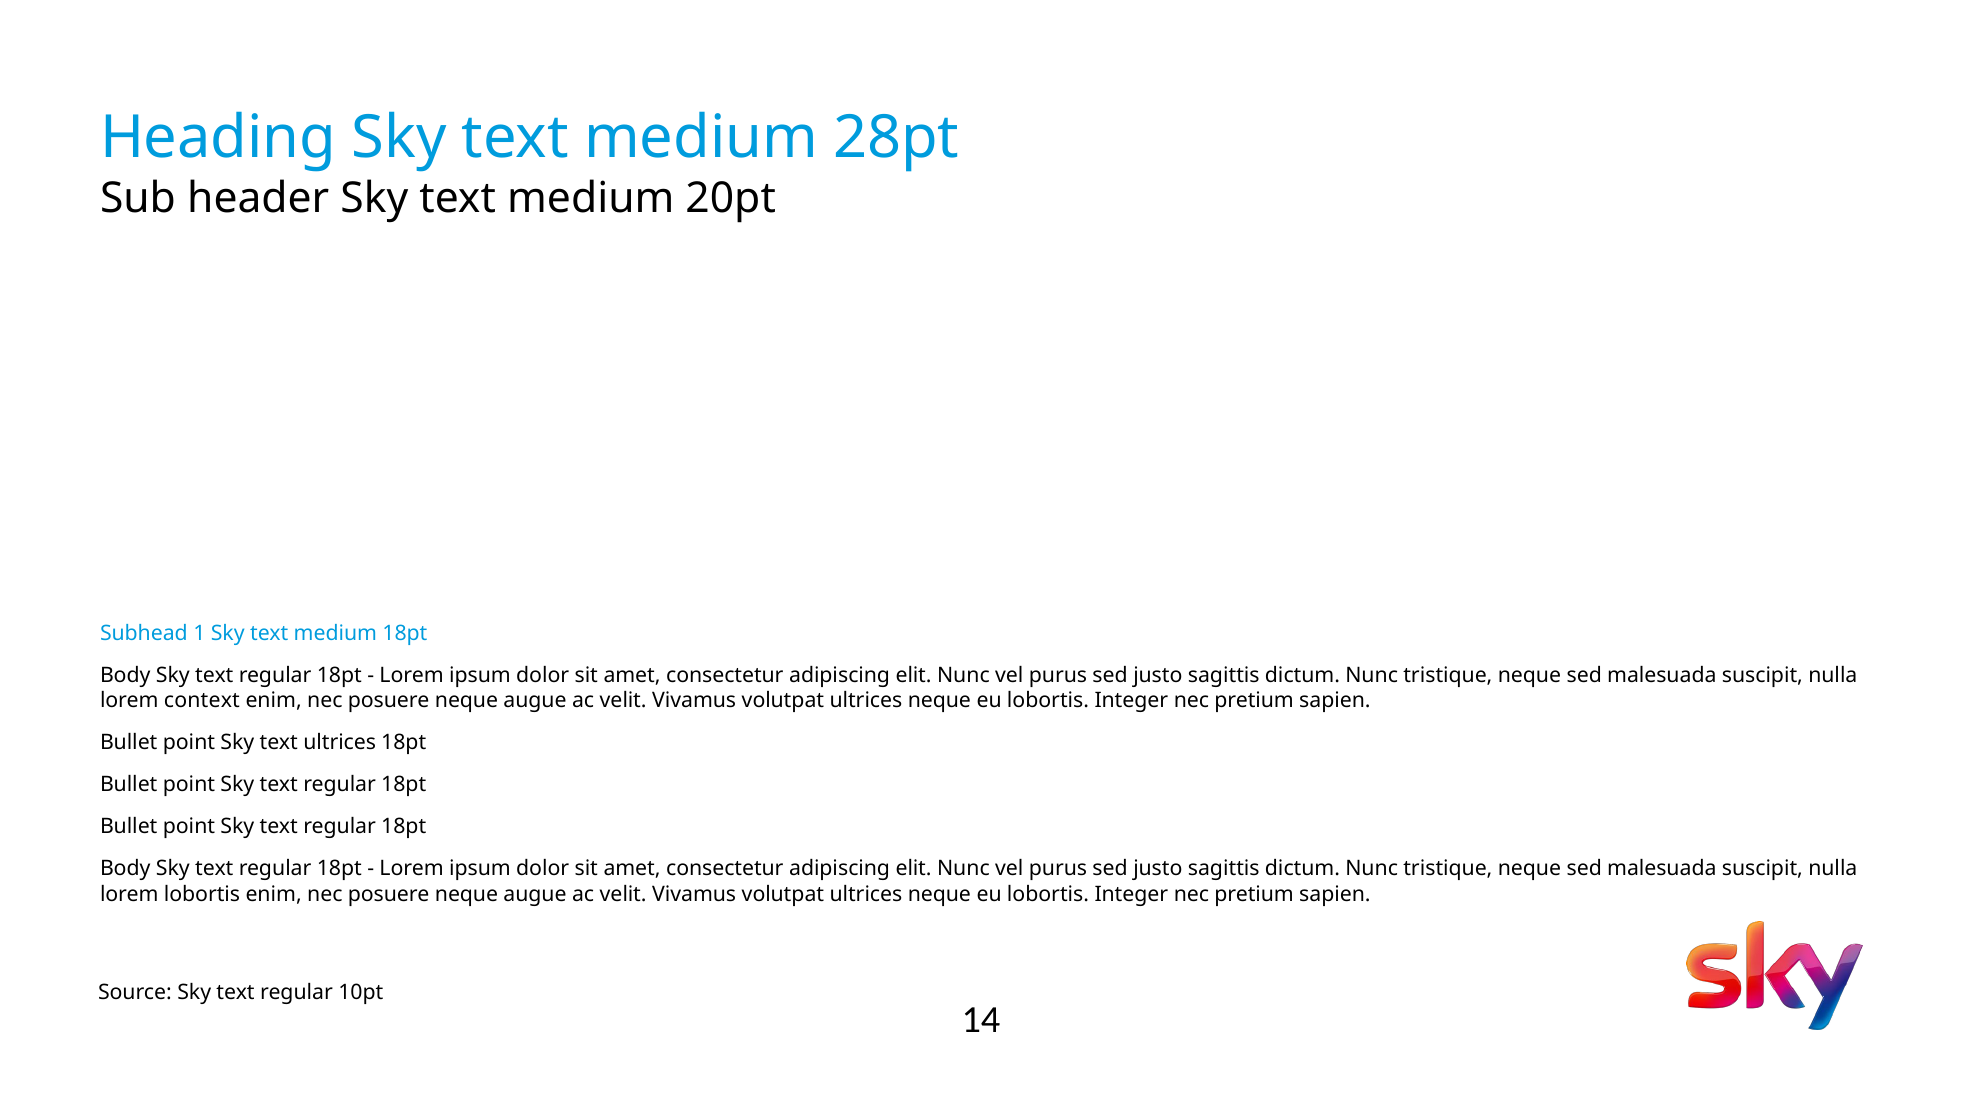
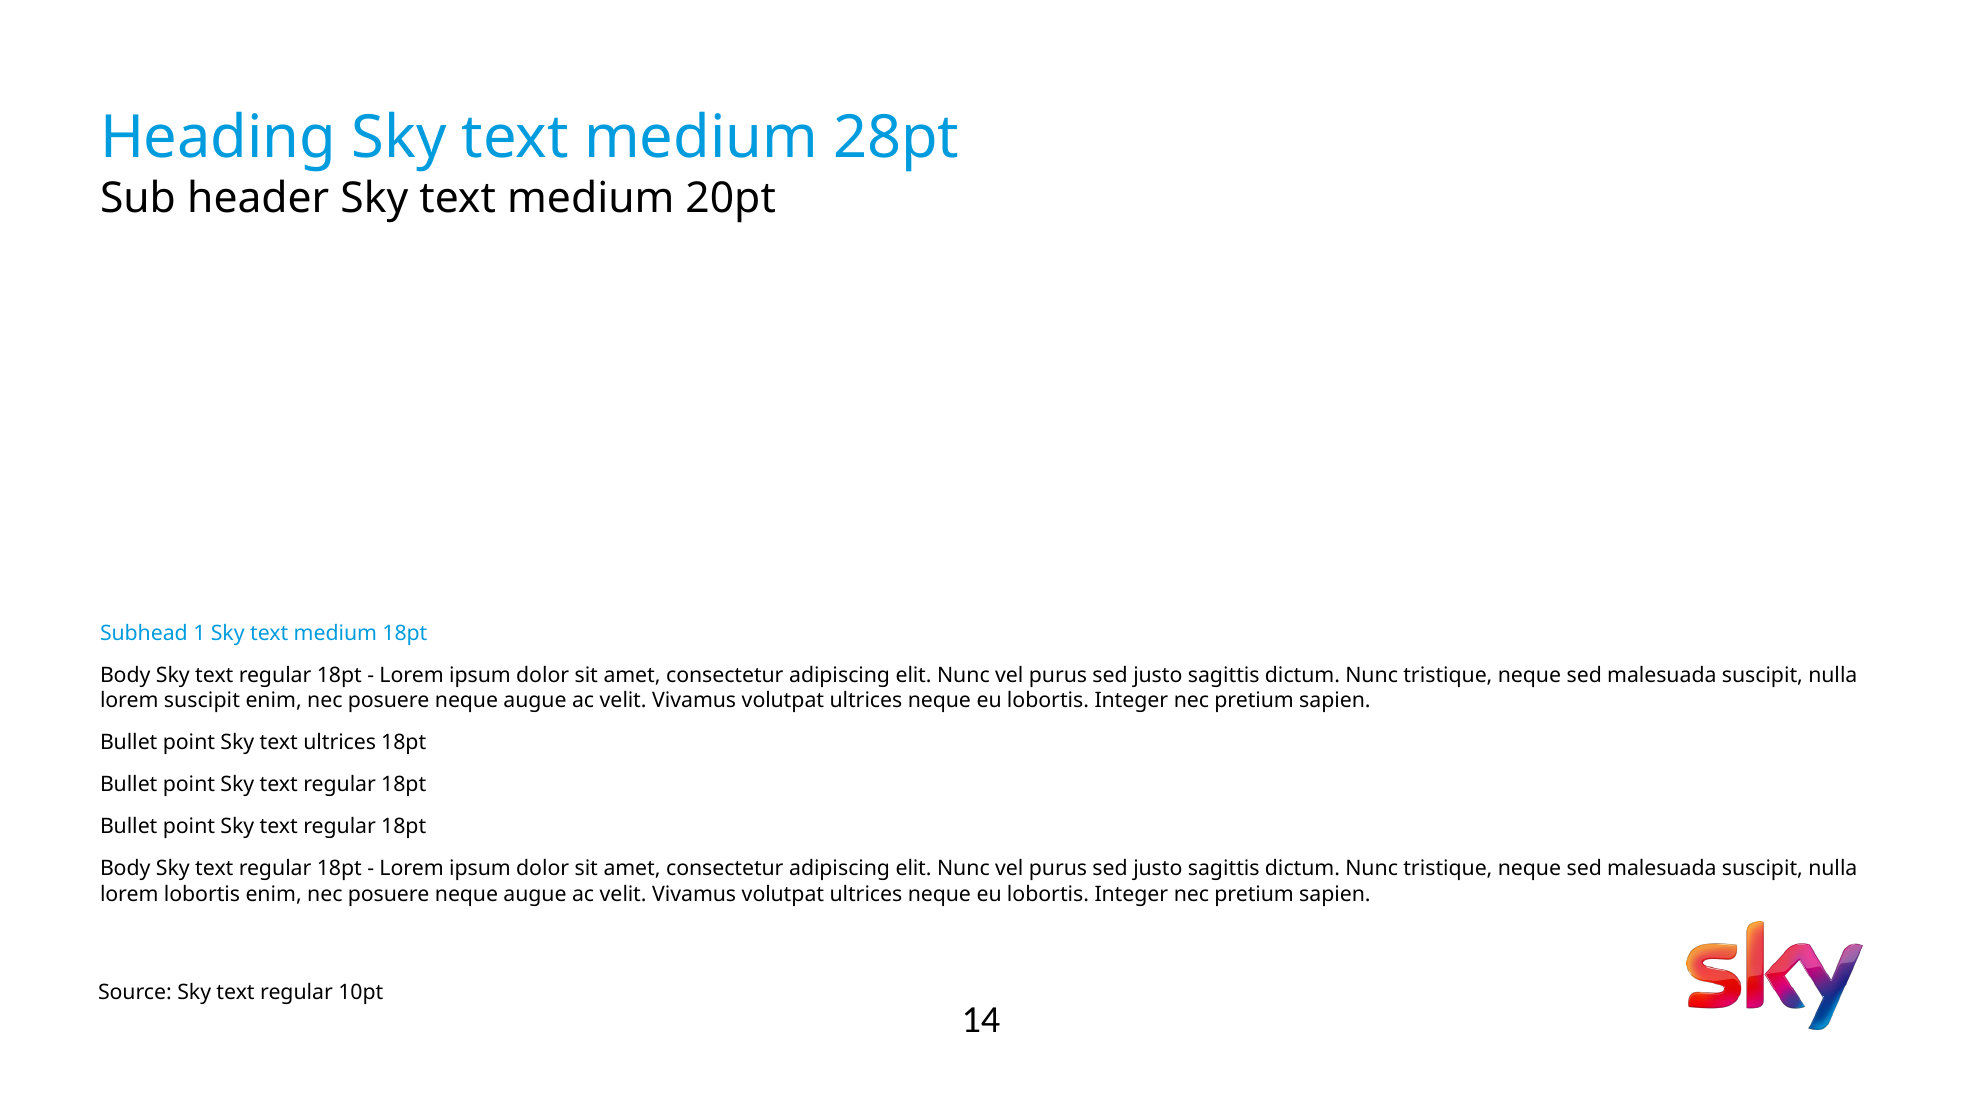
lorem context: context -> suscipit
